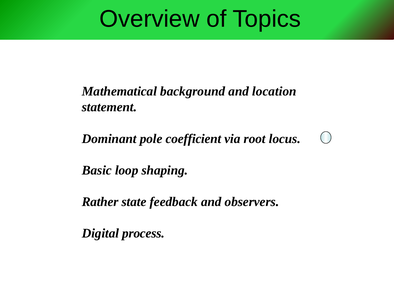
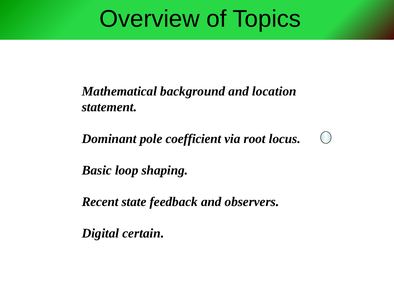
Rather: Rather -> Recent
process: process -> certain
